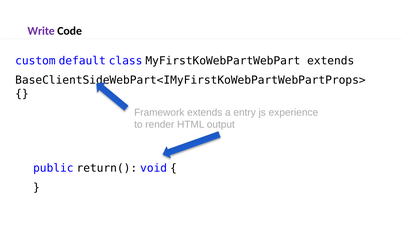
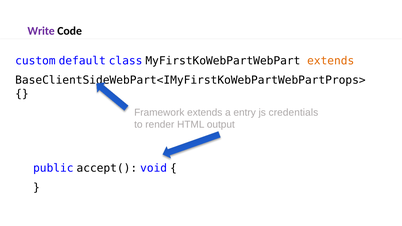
extends at (331, 61) colour: black -> orange
experience: experience -> credentials
return(: return( -> accept(
